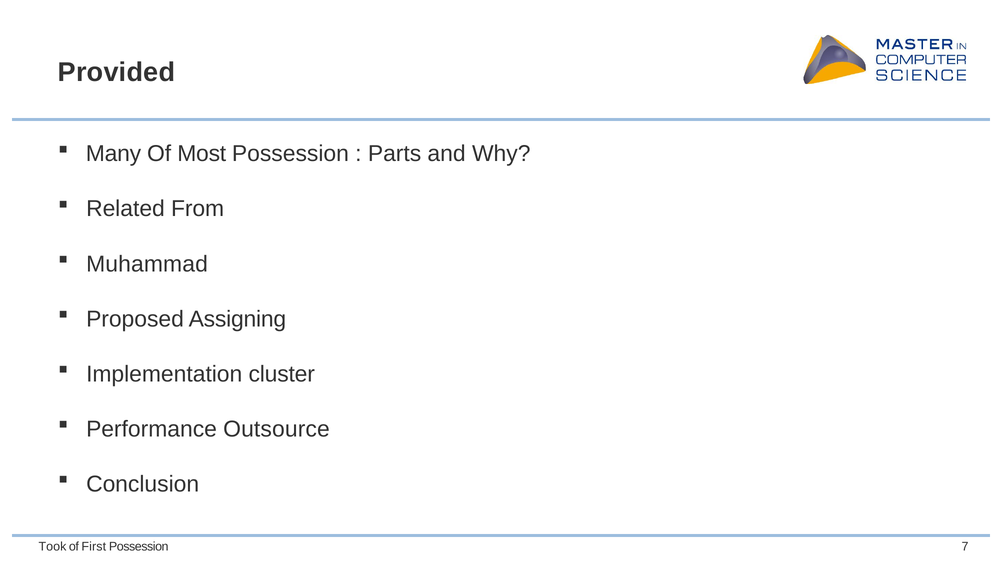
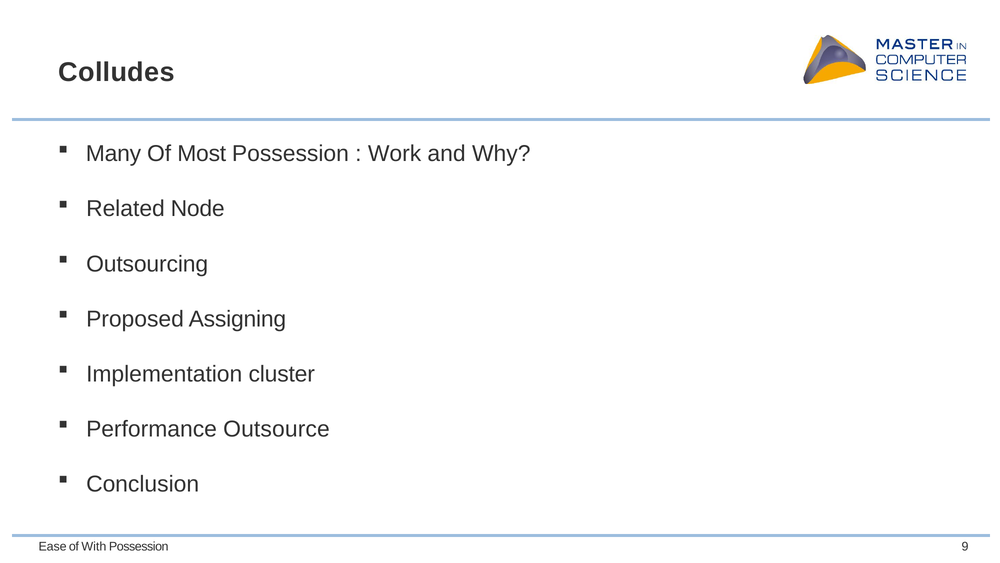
Provided: Provided -> Colludes
Parts: Parts -> Work
From: From -> Node
Muhammad: Muhammad -> Outsourcing
Took: Took -> Ease
First: First -> With
7: 7 -> 9
